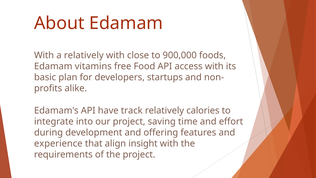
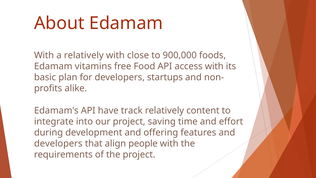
calories: calories -> content
experience at (58, 143): experience -> developers
insight: insight -> people
